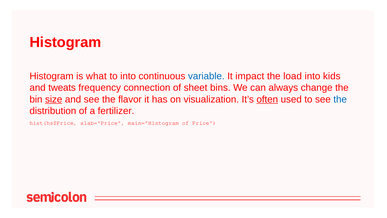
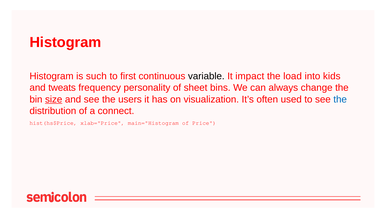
what: what -> such
to into: into -> first
variable colour: blue -> black
connection: connection -> personality
flavor: flavor -> users
often underline: present -> none
fertilizer: fertilizer -> connect
